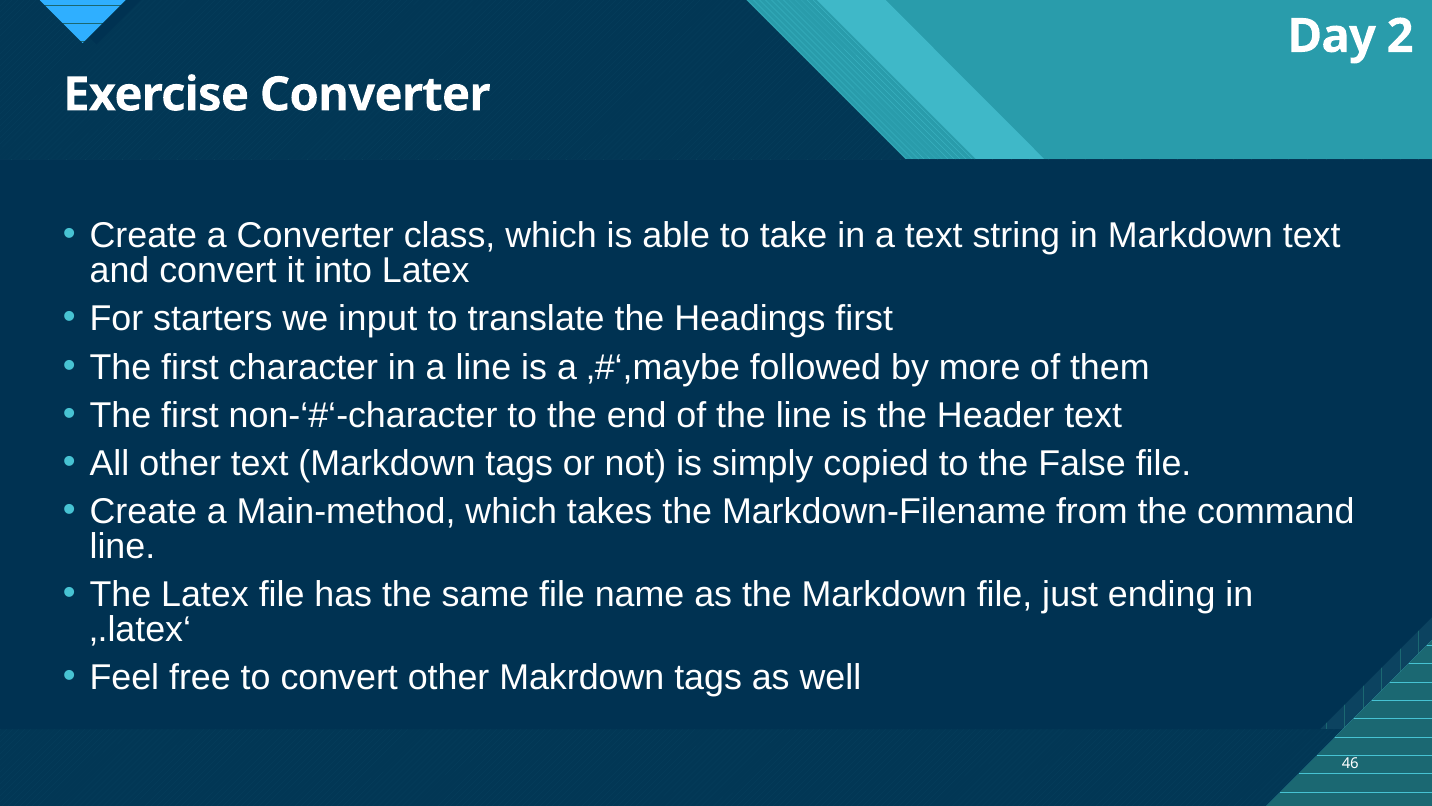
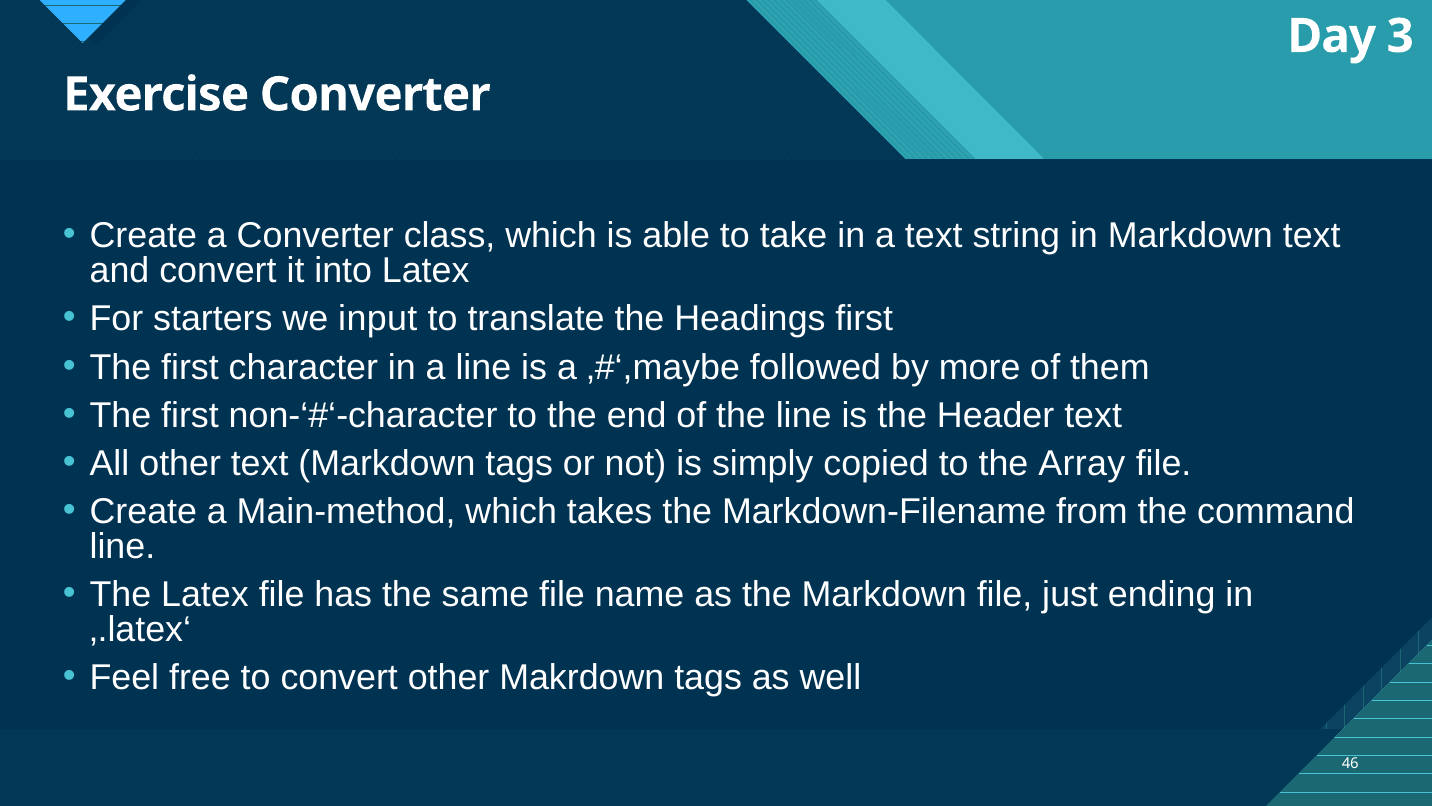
2: 2 -> 3
False: False -> Array
